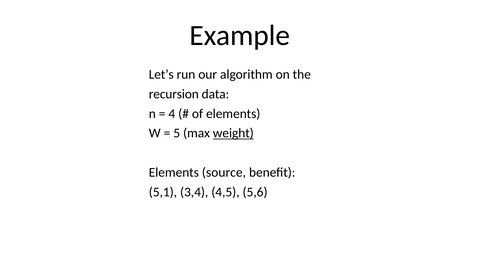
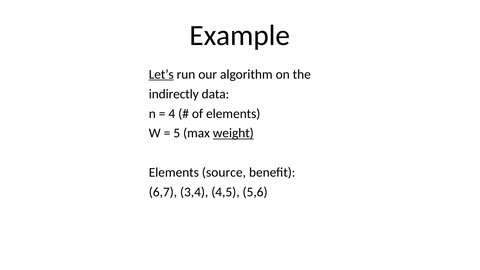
Let’s underline: none -> present
recursion: recursion -> indirectly
5,1: 5,1 -> 6,7
